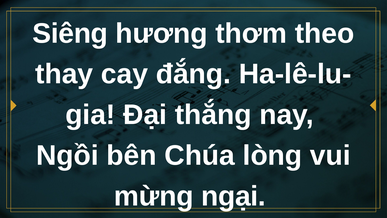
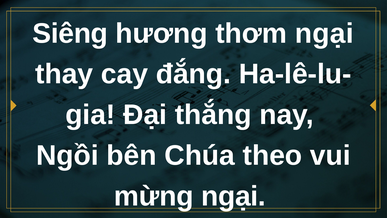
thơm theo: theo -> ngại
lòng: lòng -> theo
